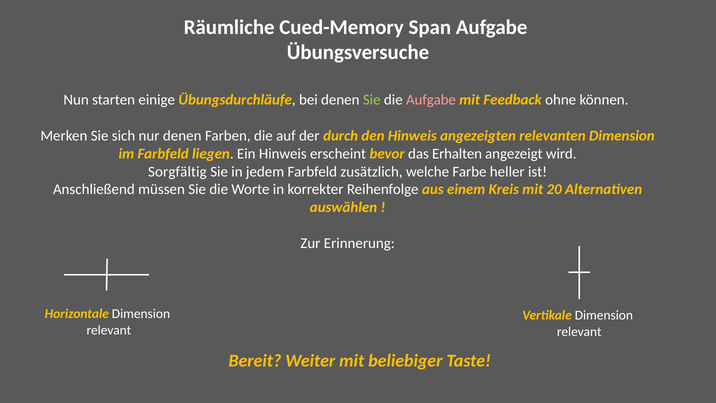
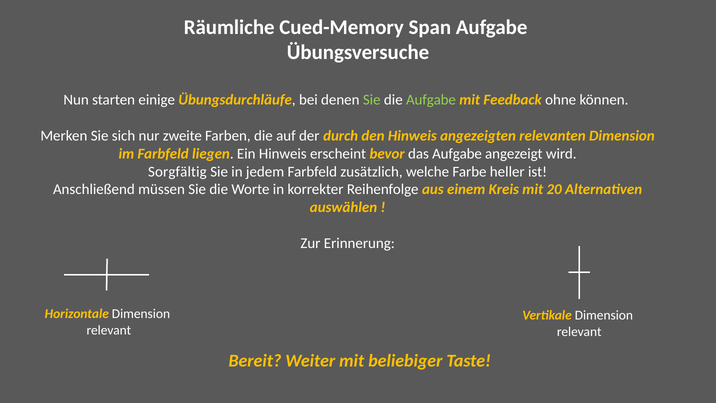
Aufgabe at (431, 100) colour: pink -> light green
nur denen: denen -> zweite
das Erhalten: Erhalten -> Aufgabe
